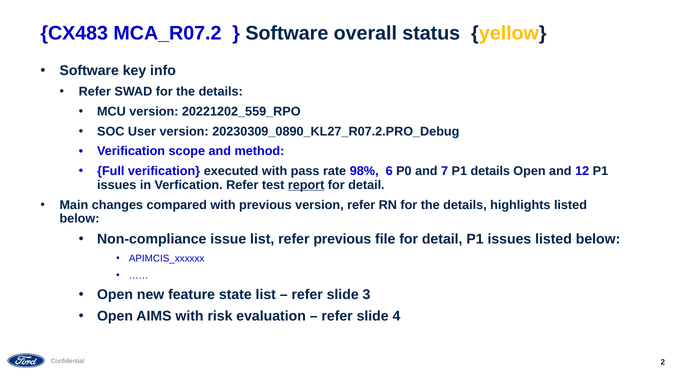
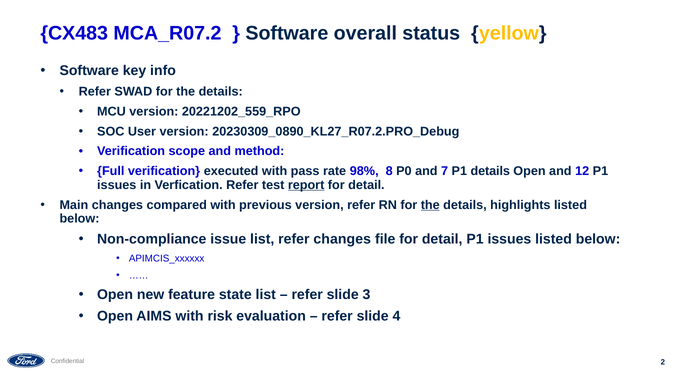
6: 6 -> 8
the at (430, 205) underline: none -> present
refer previous: previous -> changes
